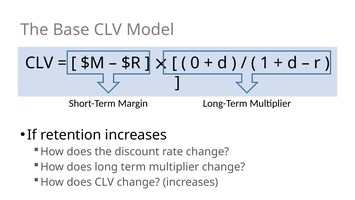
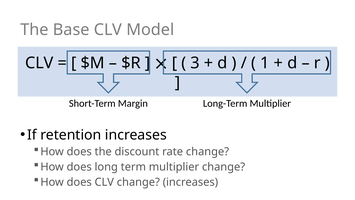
0: 0 -> 3
